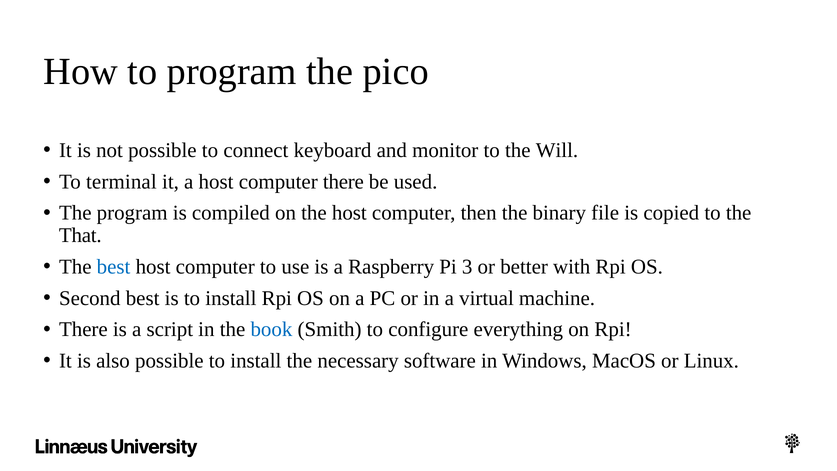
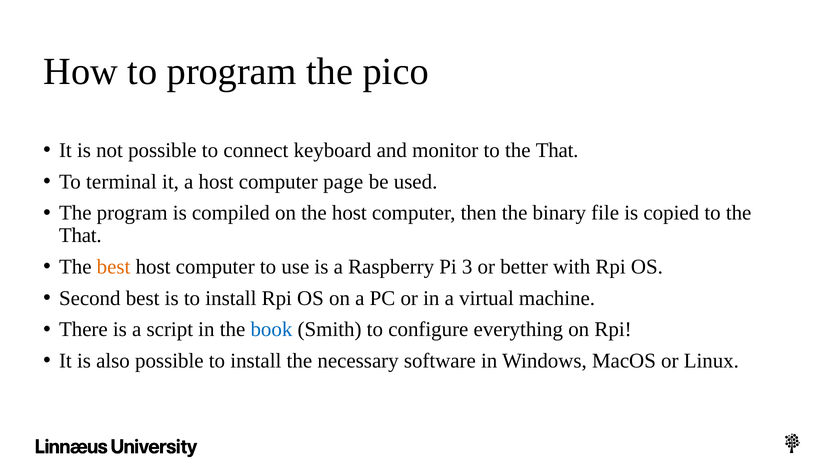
monitor to the Will: Will -> That
computer there: there -> page
best at (114, 267) colour: blue -> orange
